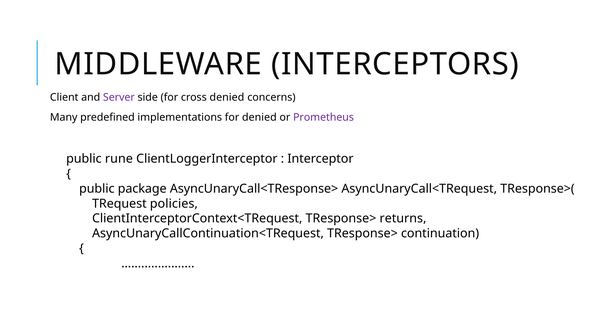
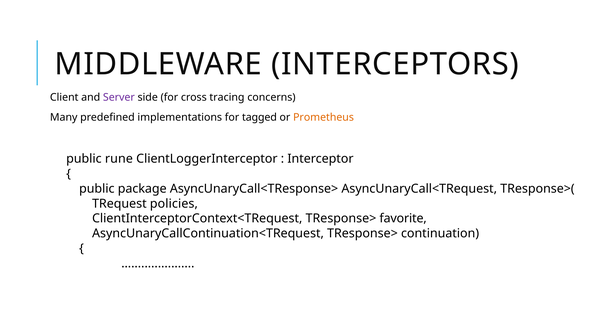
cross denied: denied -> tracing
for denied: denied -> tagged
Prometheus colour: purple -> orange
returns: returns -> favorite
